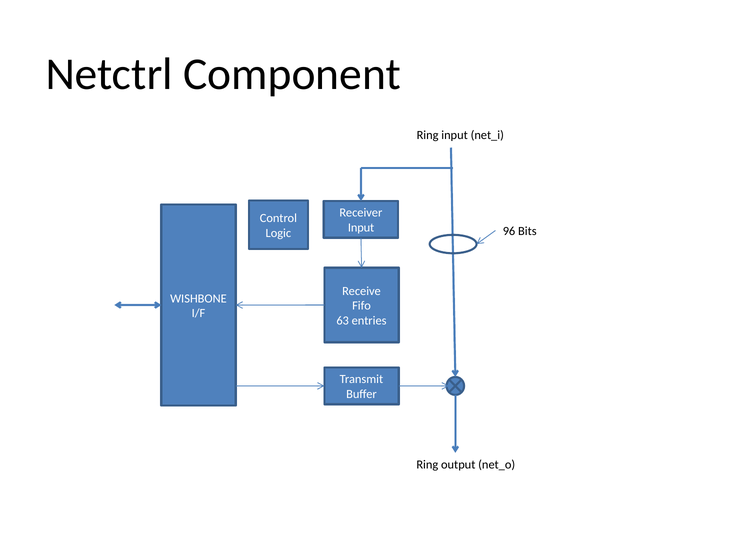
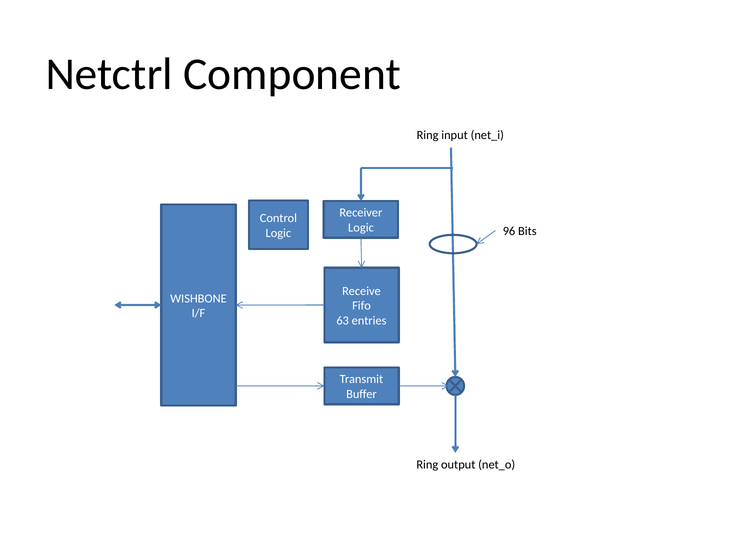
Input at (361, 228): Input -> Logic
